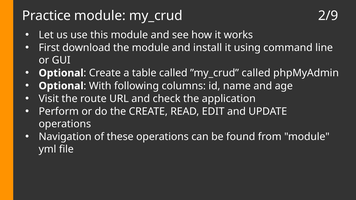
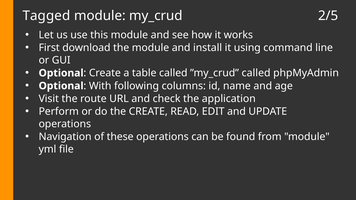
Practice: Practice -> Tagged
2/9: 2/9 -> 2/5
